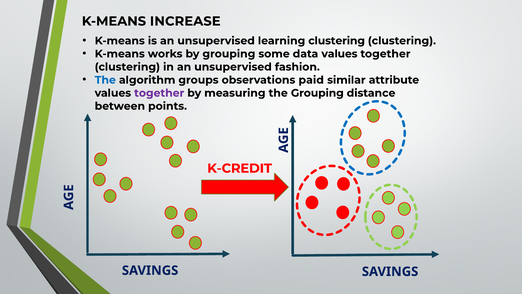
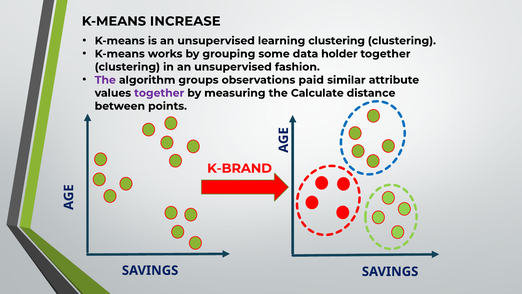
data values: values -> holder
The at (105, 80) colour: blue -> purple
the Grouping: Grouping -> Calculate
K-CREDIT: K-CREDIT -> K-BRAND
